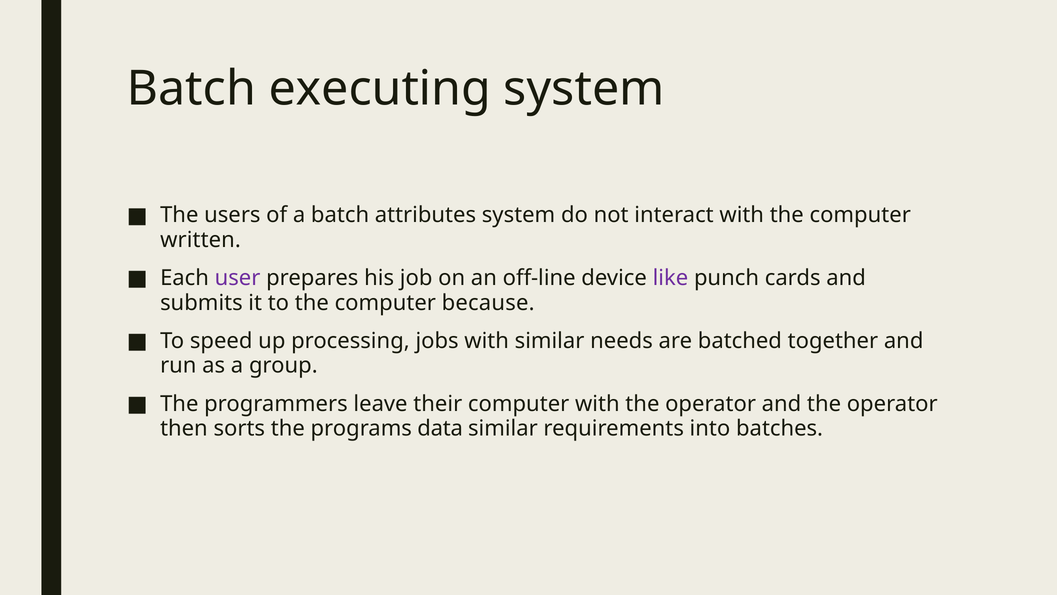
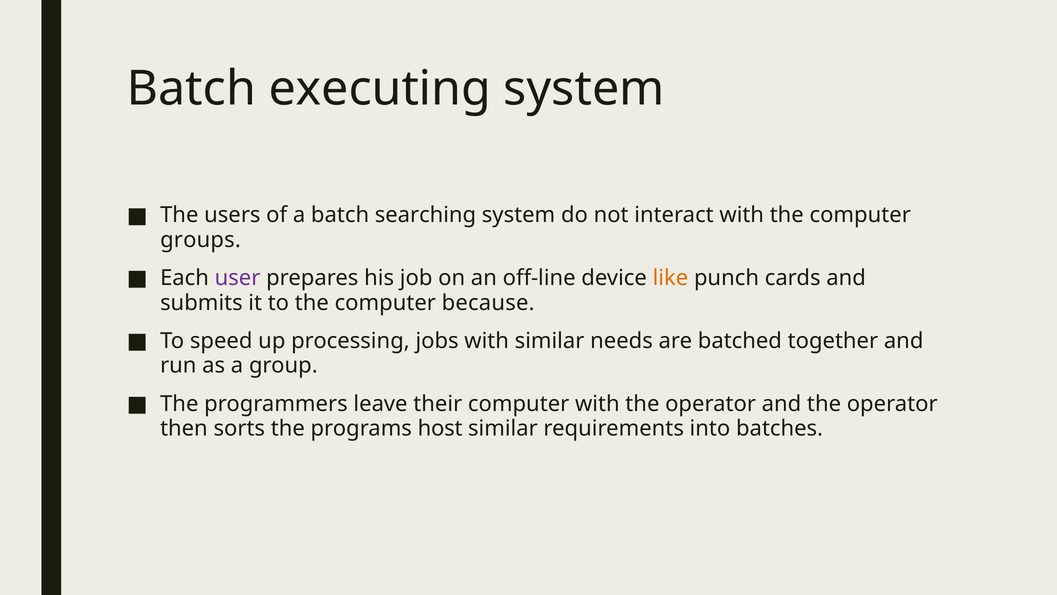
attributes: attributes -> searching
written: written -> groups
like colour: purple -> orange
data: data -> host
